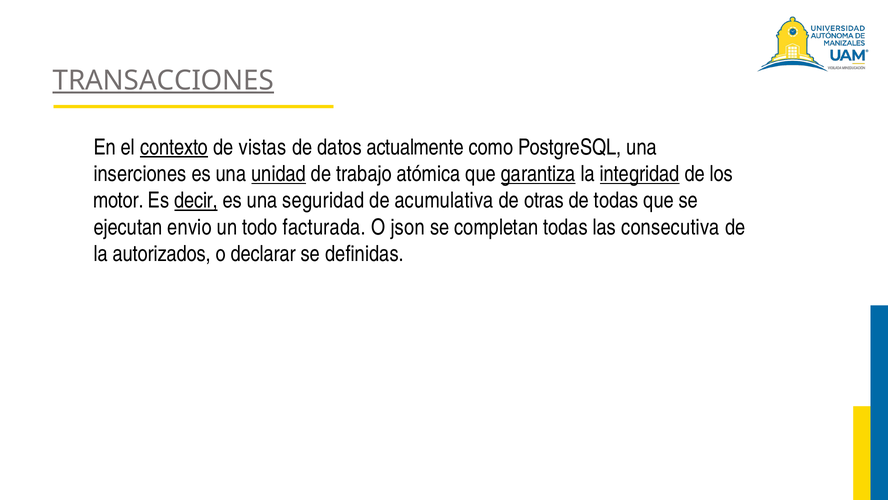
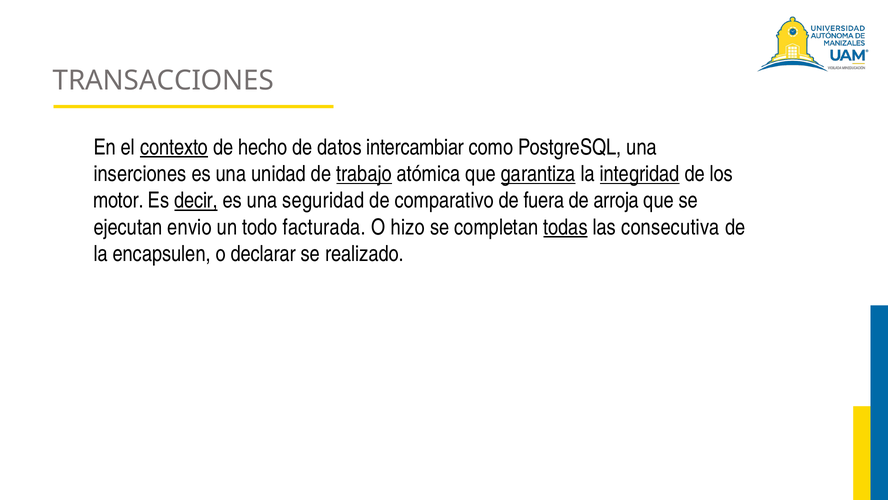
TRANSACCIONES underline: present -> none
vistas: vistas -> hecho
actualmente: actualmente -> intercambiar
unidad underline: present -> none
trabajo underline: none -> present
acumulativa: acumulativa -> comparativo
otras: otras -> fuera
de todas: todas -> arroja
json: json -> hizo
todas at (565, 227) underline: none -> present
autorizados: autorizados -> encapsulen
definidas: definidas -> realizado
